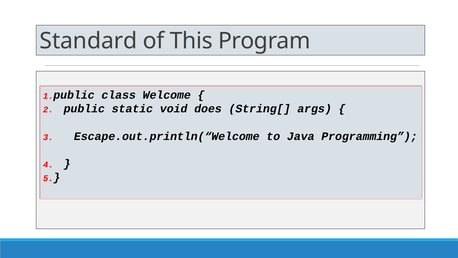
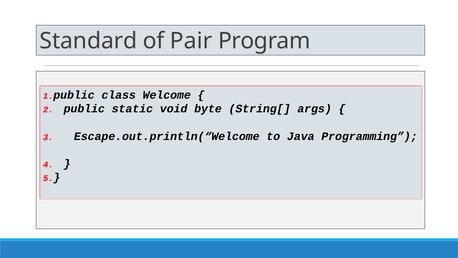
This: This -> Pair
does: does -> byte
